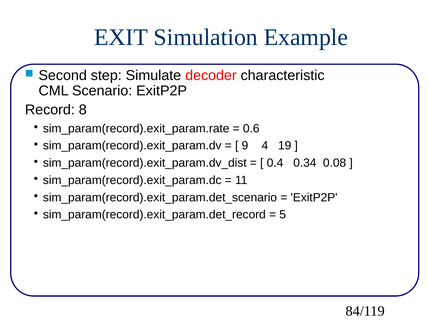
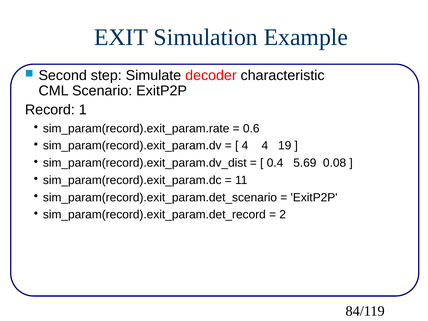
8: 8 -> 1
9 at (245, 146): 9 -> 4
0.34: 0.34 -> 5.69
5: 5 -> 2
